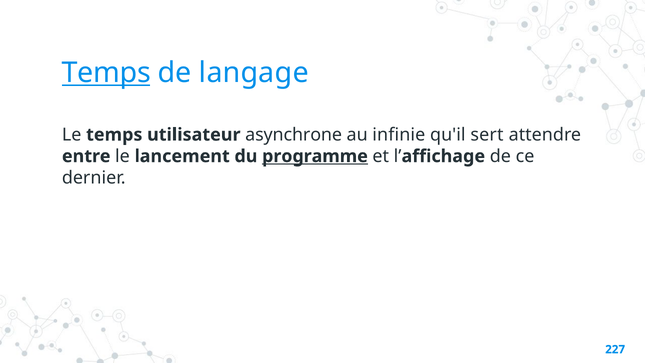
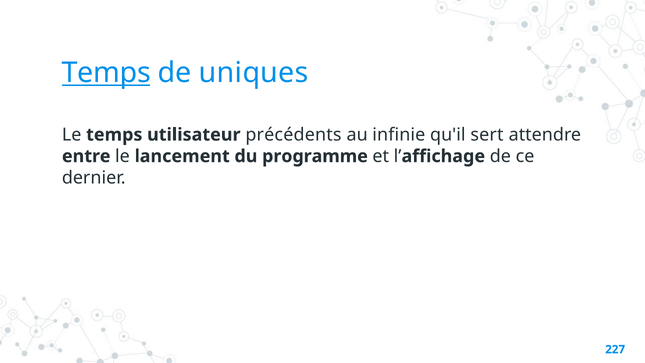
langage: langage -> uniques
asynchrone: asynchrone -> précédents
programme underline: present -> none
